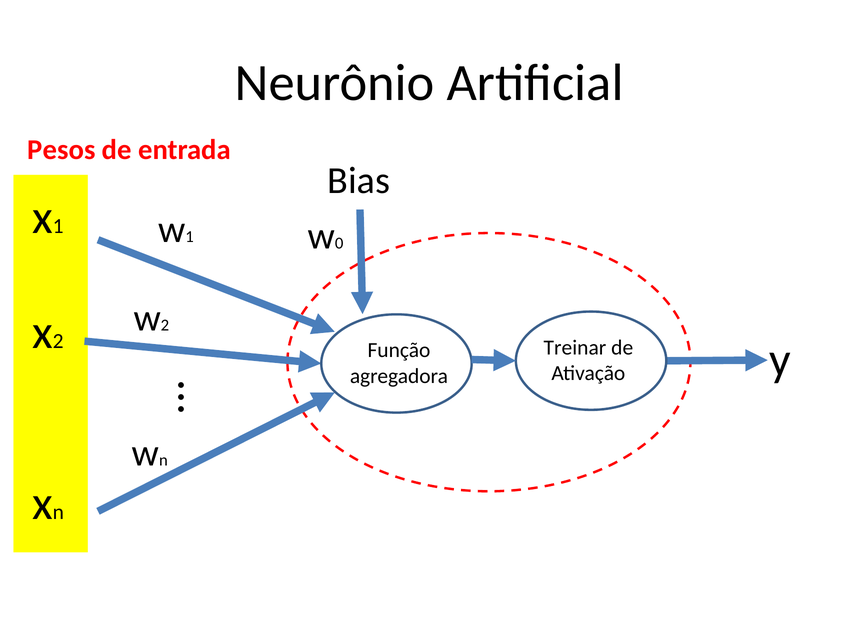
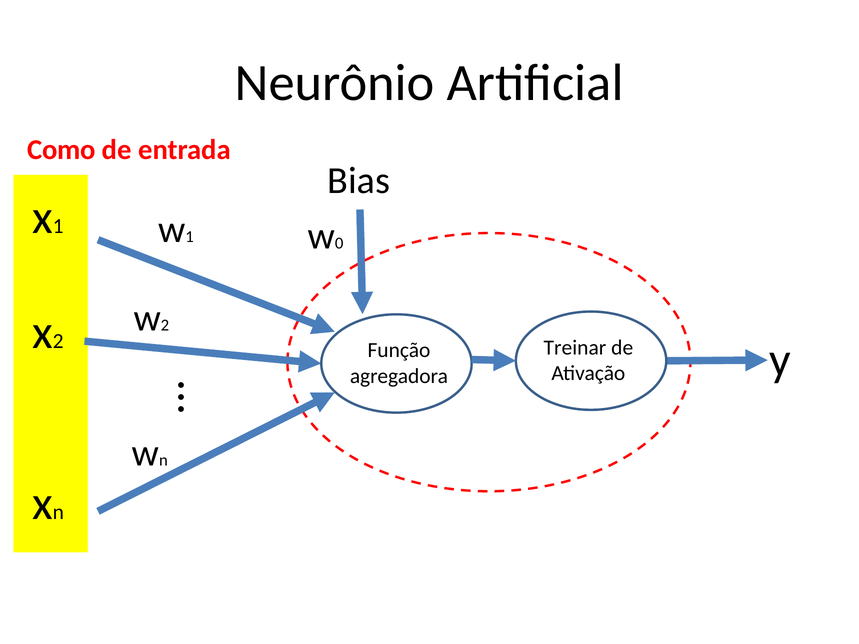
Pesos: Pesos -> Como
